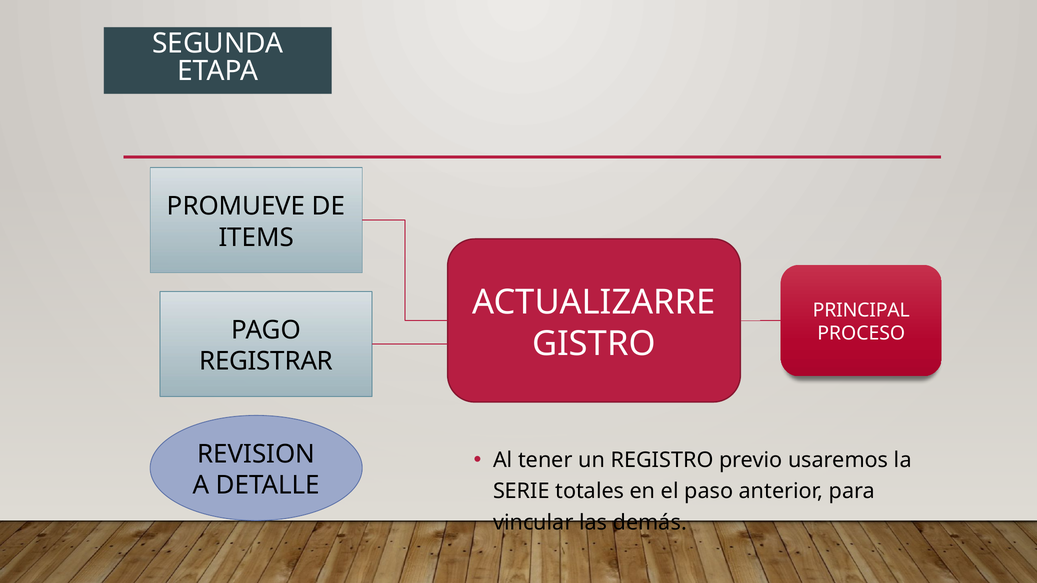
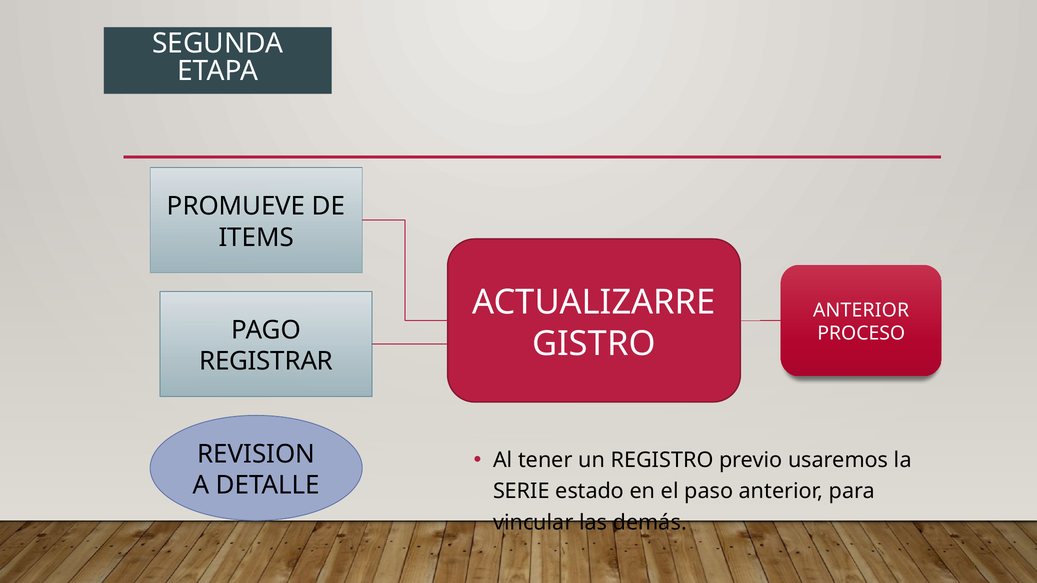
PRINCIPAL at (861, 310): PRINCIPAL -> ANTERIOR
totales: totales -> estado
